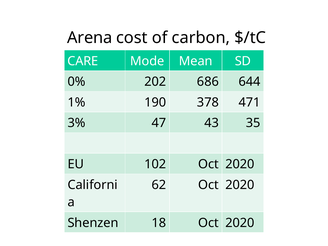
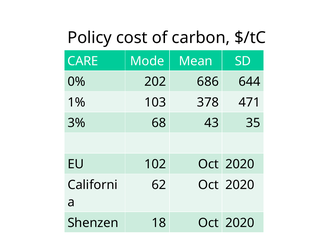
Arena: Arena -> Policy
190: 190 -> 103
47: 47 -> 68
